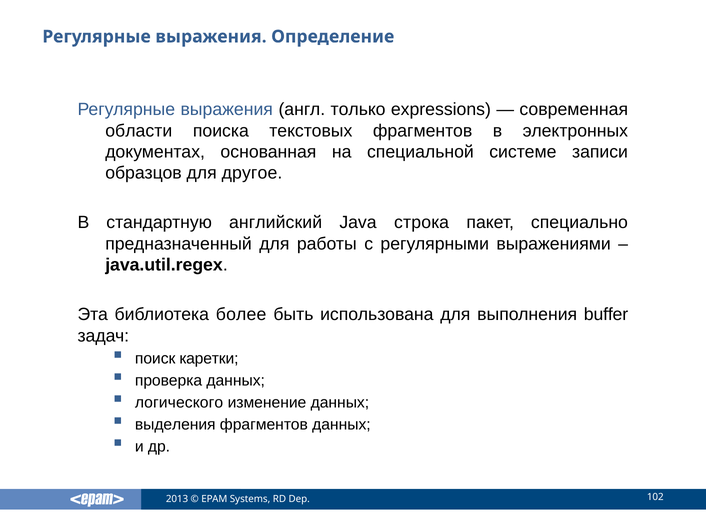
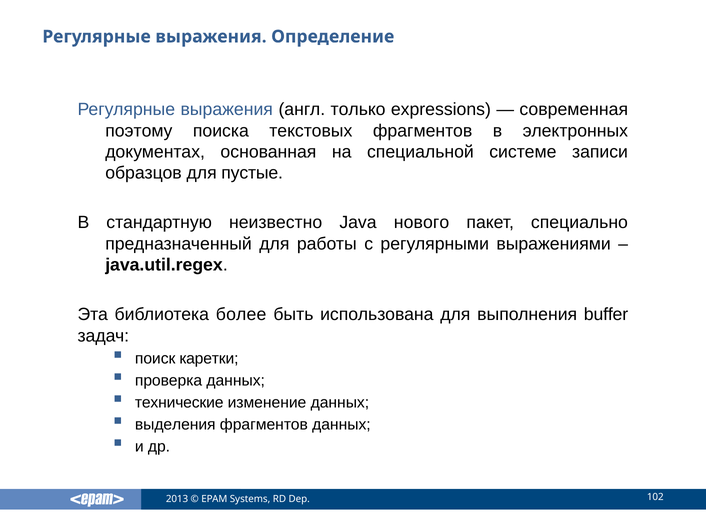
области: области -> поэтому
другое: другое -> пустые
английский: английский -> неизвестно
строка: строка -> нового
логического: логического -> технические
